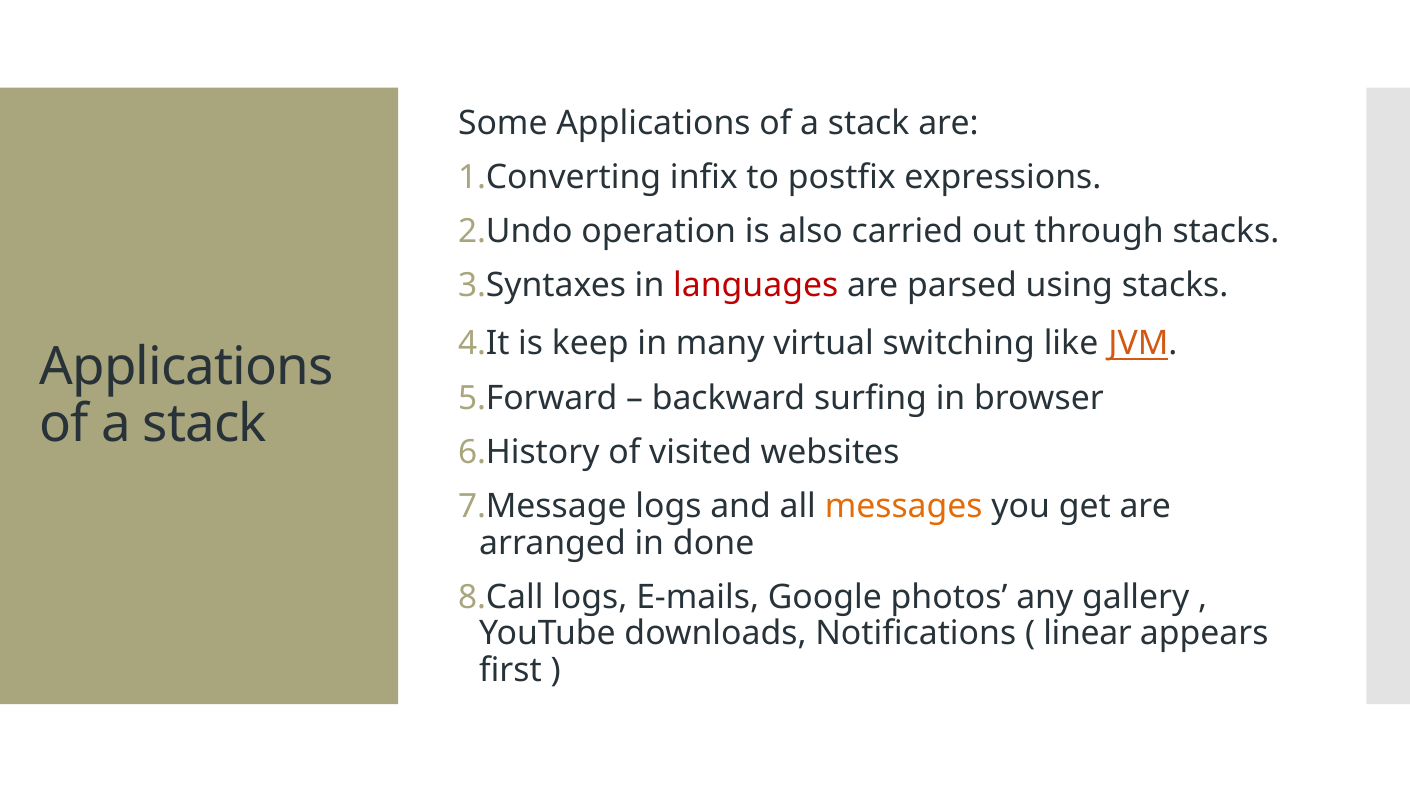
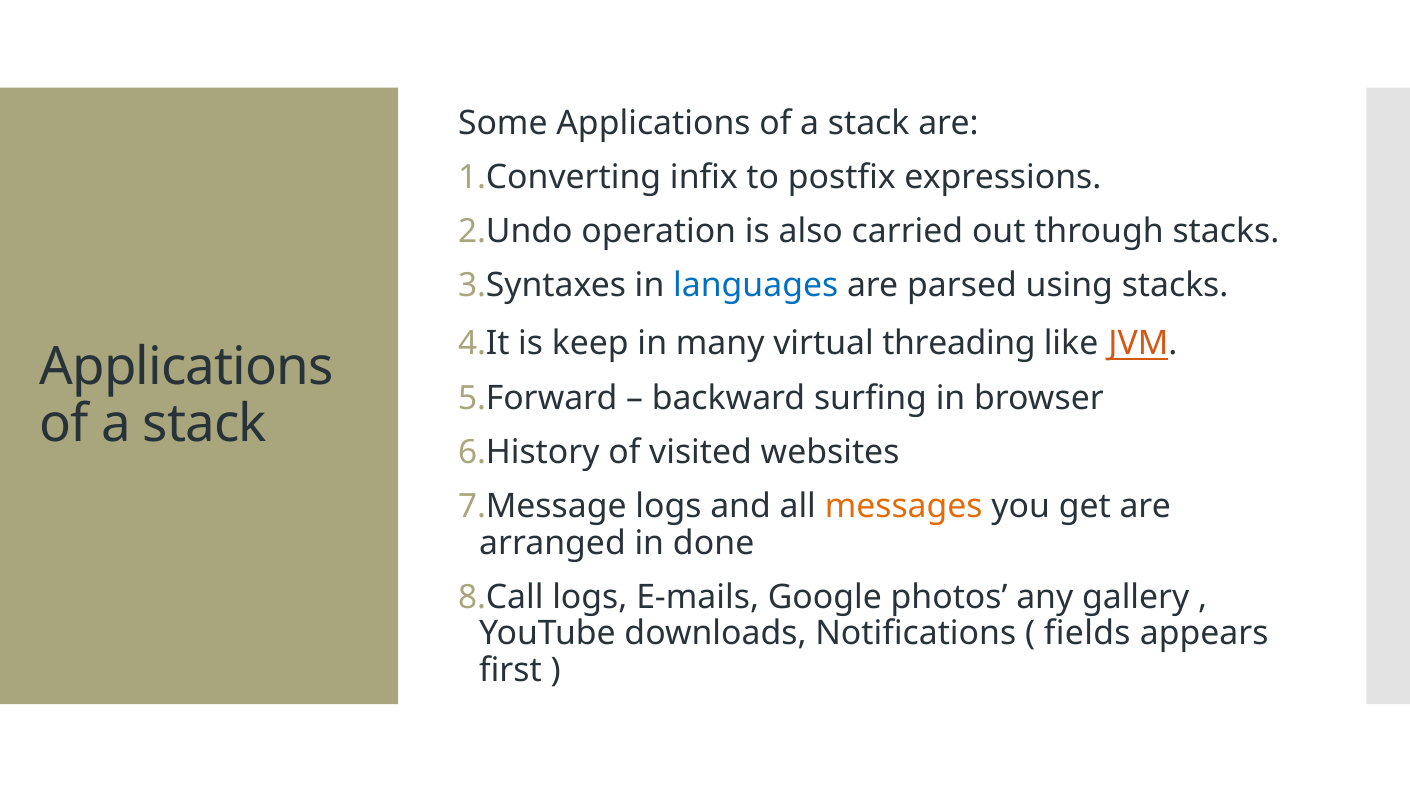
languages colour: red -> blue
switching: switching -> threading
linear: linear -> fields
